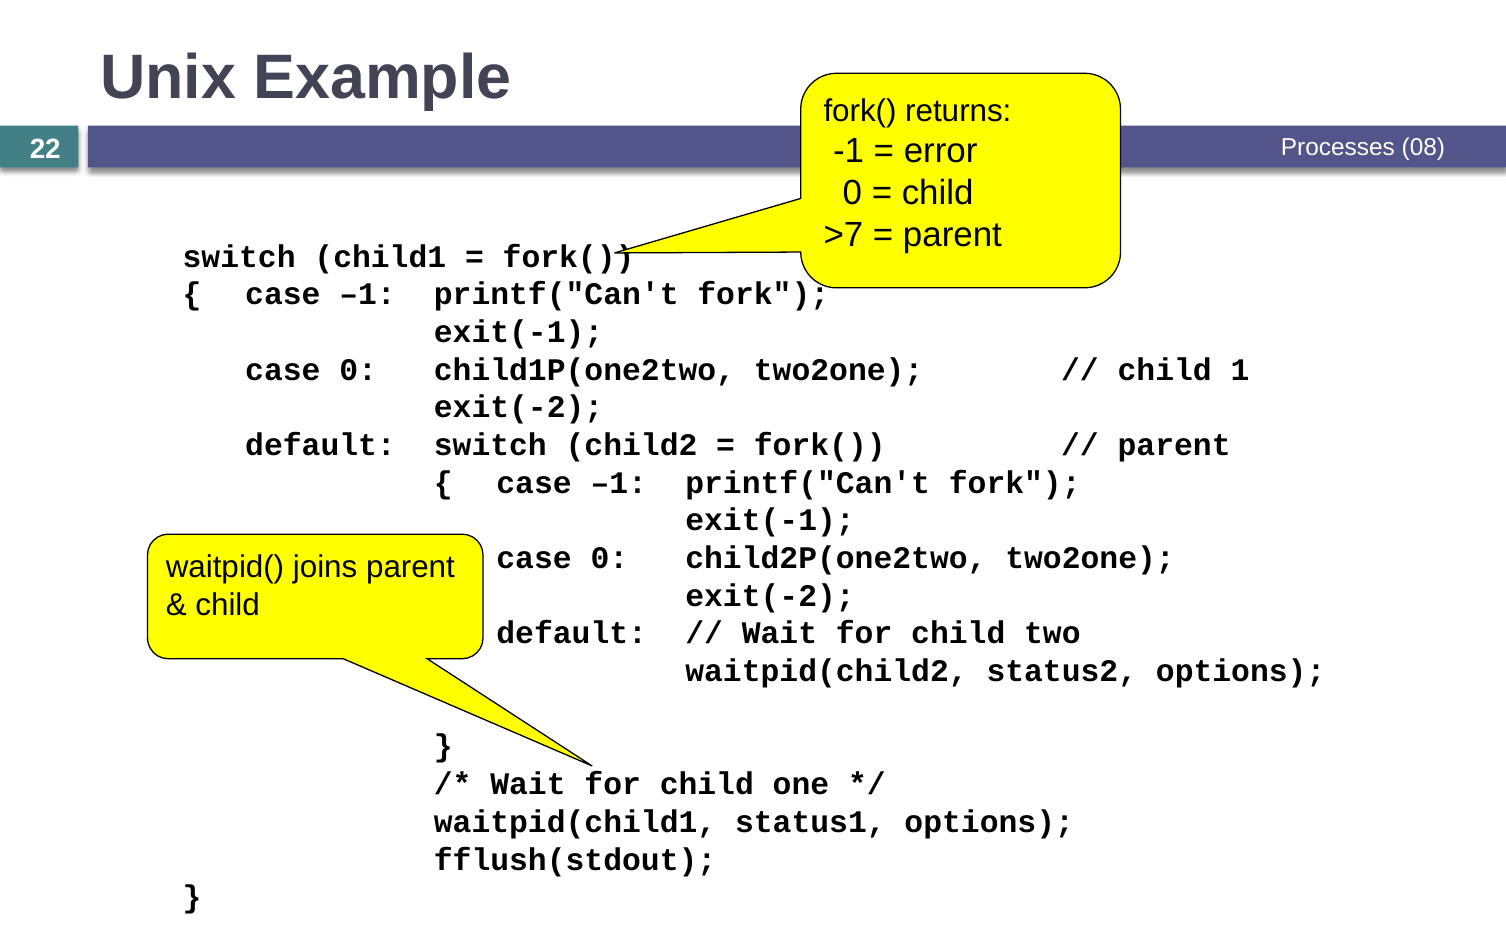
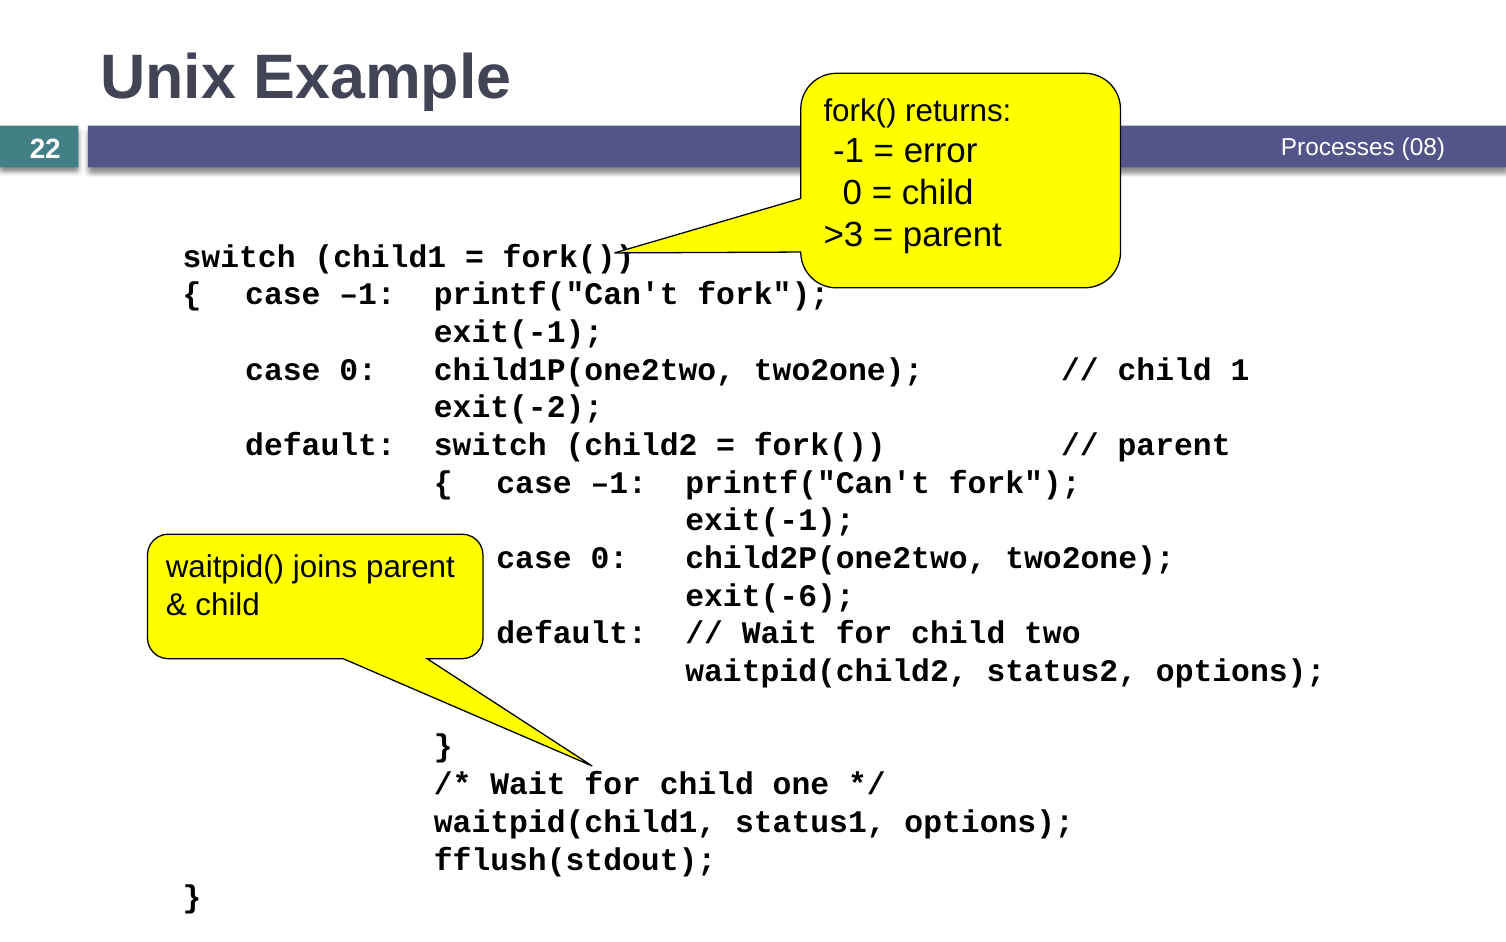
>7: >7 -> >3
exit(-2 at (770, 595): exit(-2 -> exit(-6
